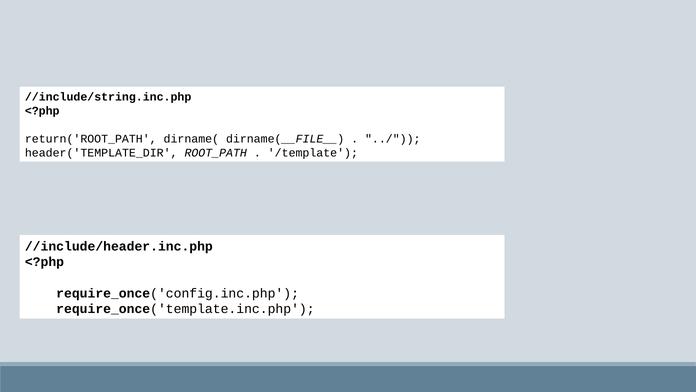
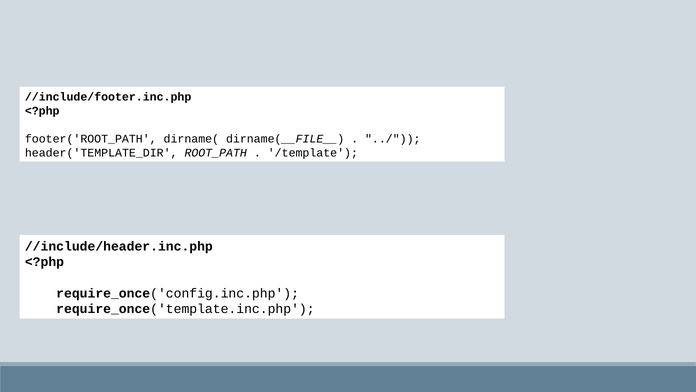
//include/string.inc.php: //include/string.inc.php -> //include/footer.inc.php
return('ROOT_PATH: return('ROOT_PATH -> footer('ROOT_PATH
